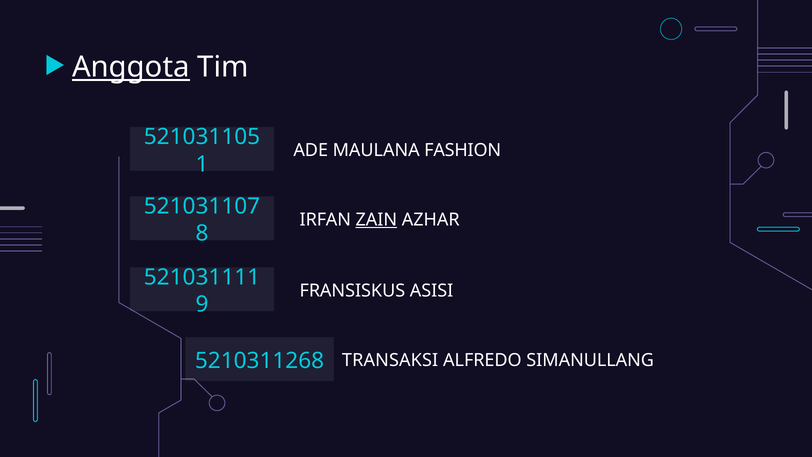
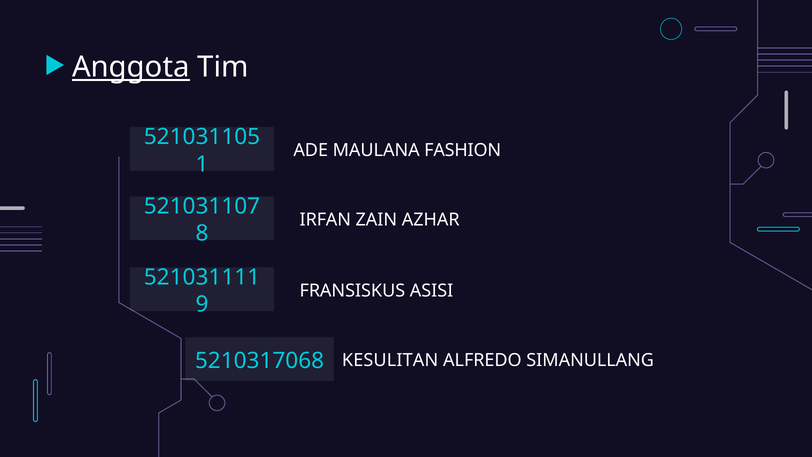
ZAIN underline: present -> none
5210311268: 5210311268 -> 5210317068
TRANSAKSI: TRANSAKSI -> KESULITAN
